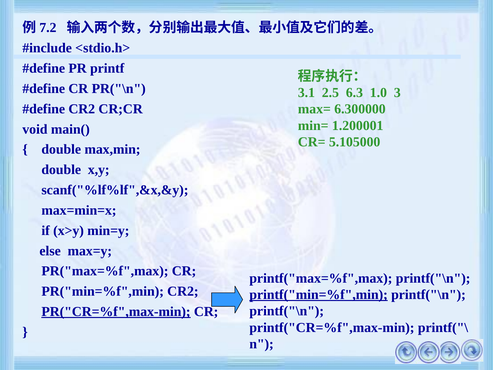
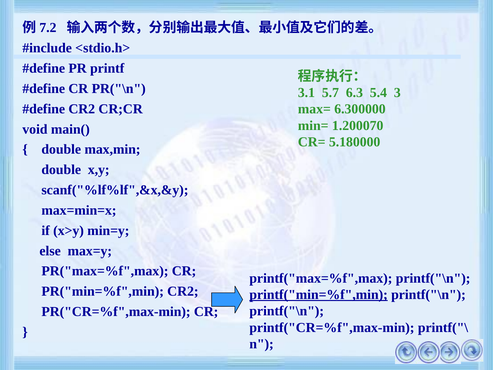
2.5: 2.5 -> 5.7
1.0: 1.0 -> 5.4
1.200001: 1.200001 -> 1.200070
5.105000: 5.105000 -> 5.180000
PR("CR=%f",max-min underline: present -> none
